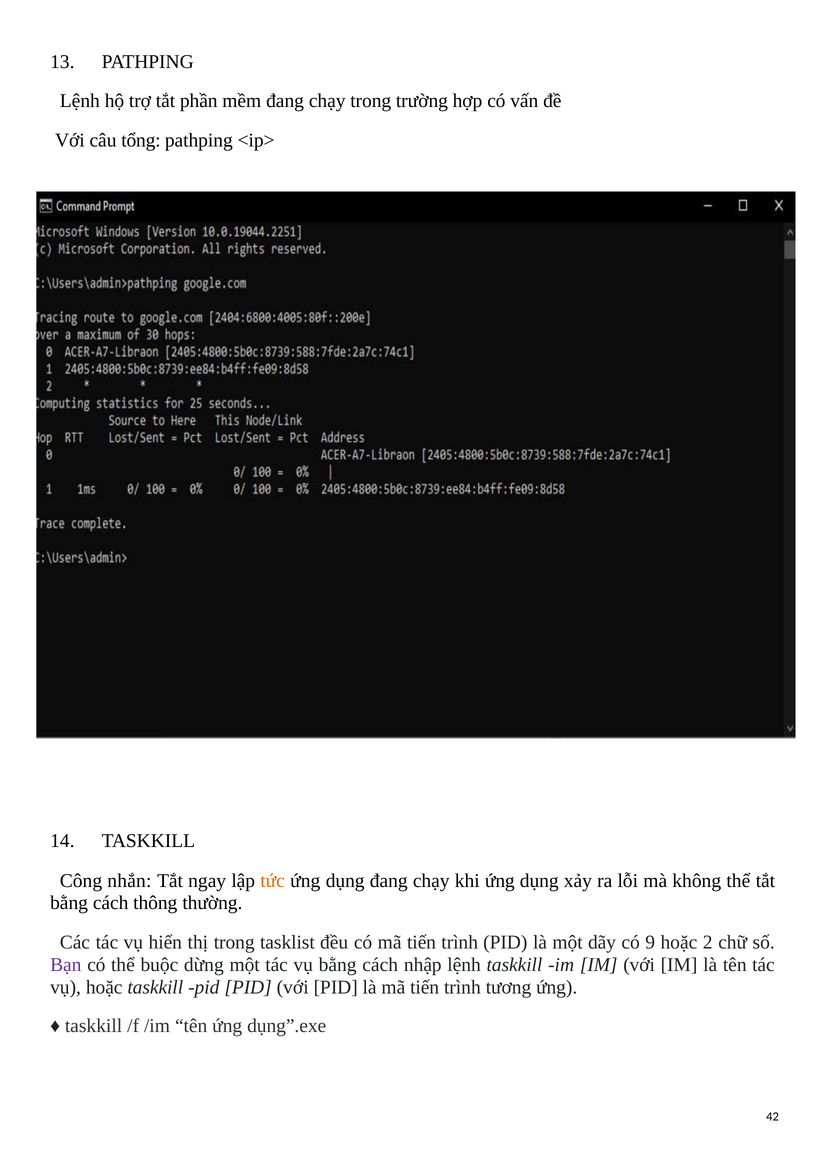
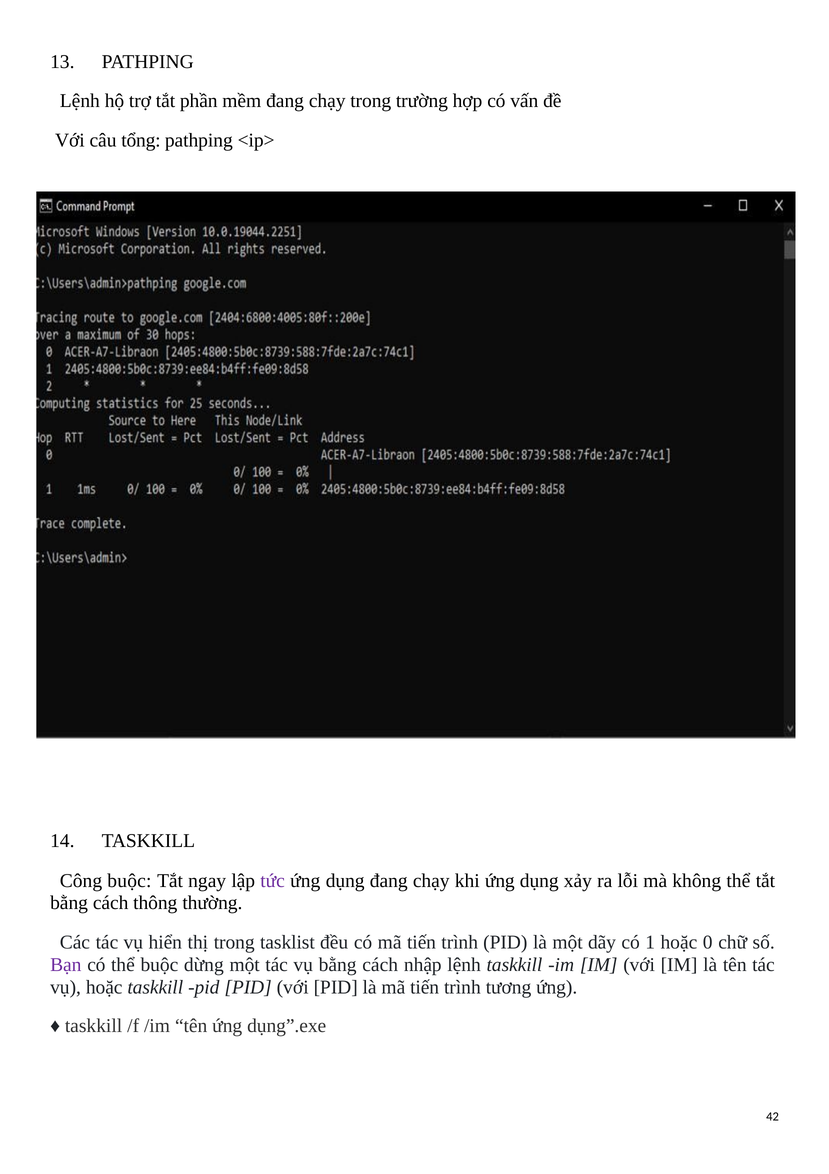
Công nhắn: nhắn -> buộc
tức colour: orange -> purple
9: 9 -> 1
2: 2 -> 0
